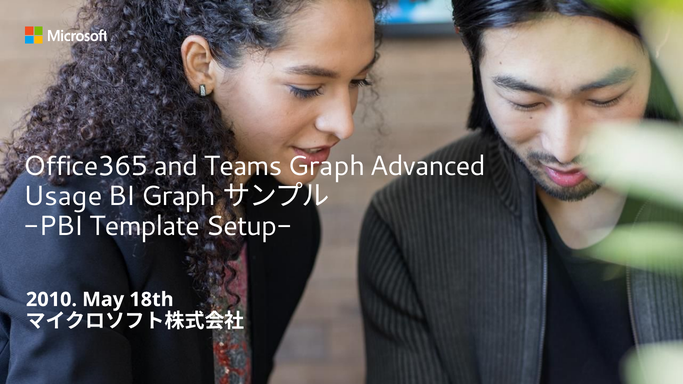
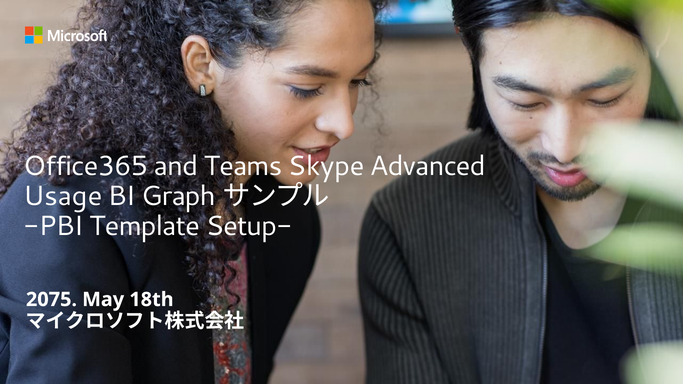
Graph: Graph -> Skype
2010: 2010 -> 2075
